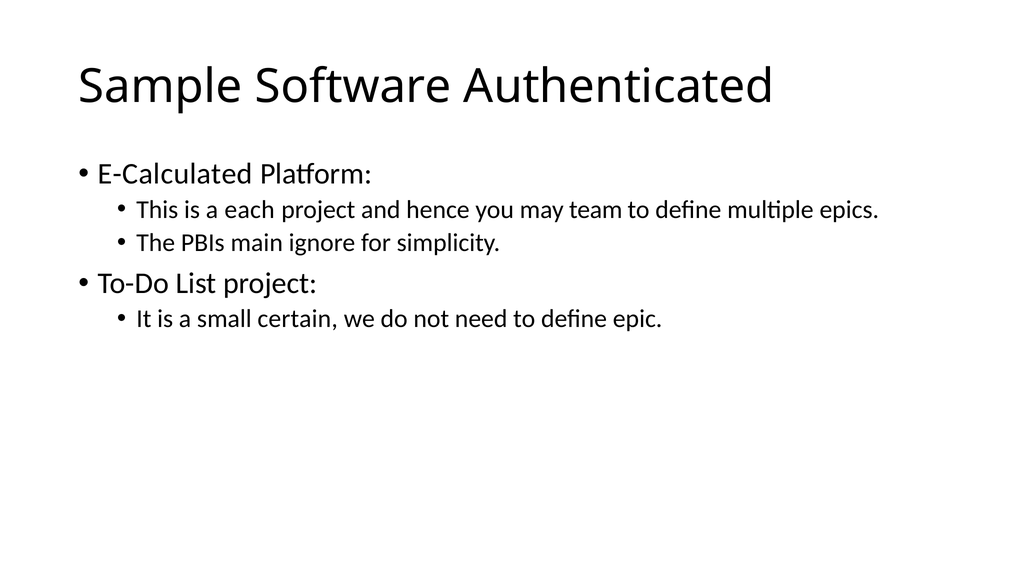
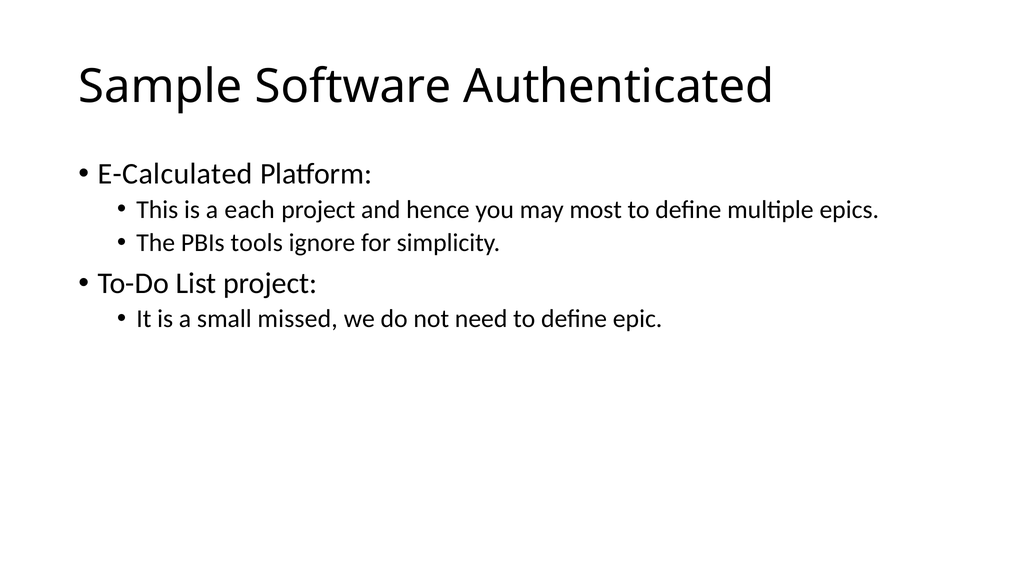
team: team -> most
main: main -> tools
certain: certain -> missed
